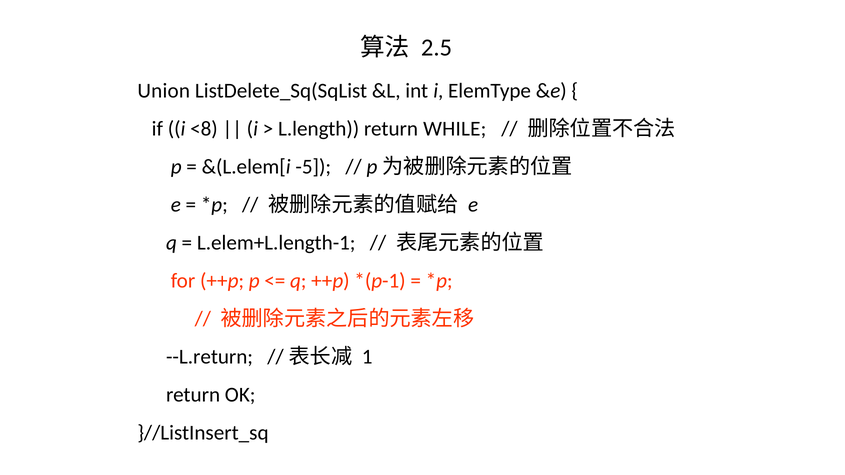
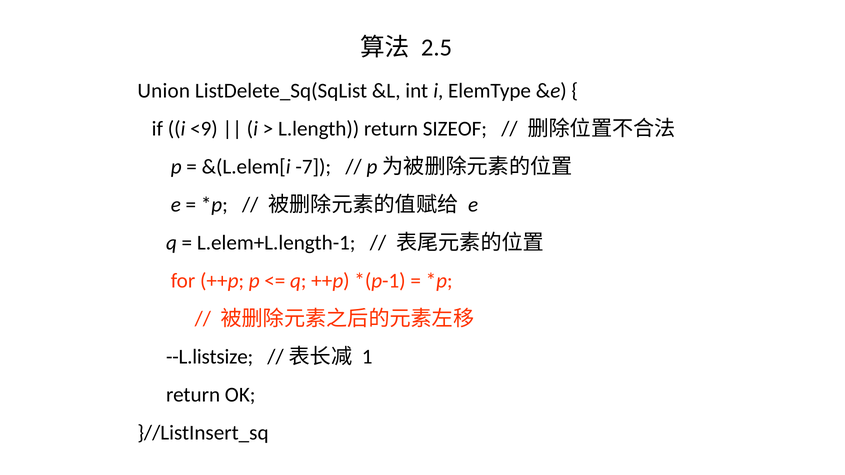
<8: <8 -> <9
WHILE: WHILE -> SIZEOF
-5: -5 -> -7
--L.return: --L.return -> --L.listsize
